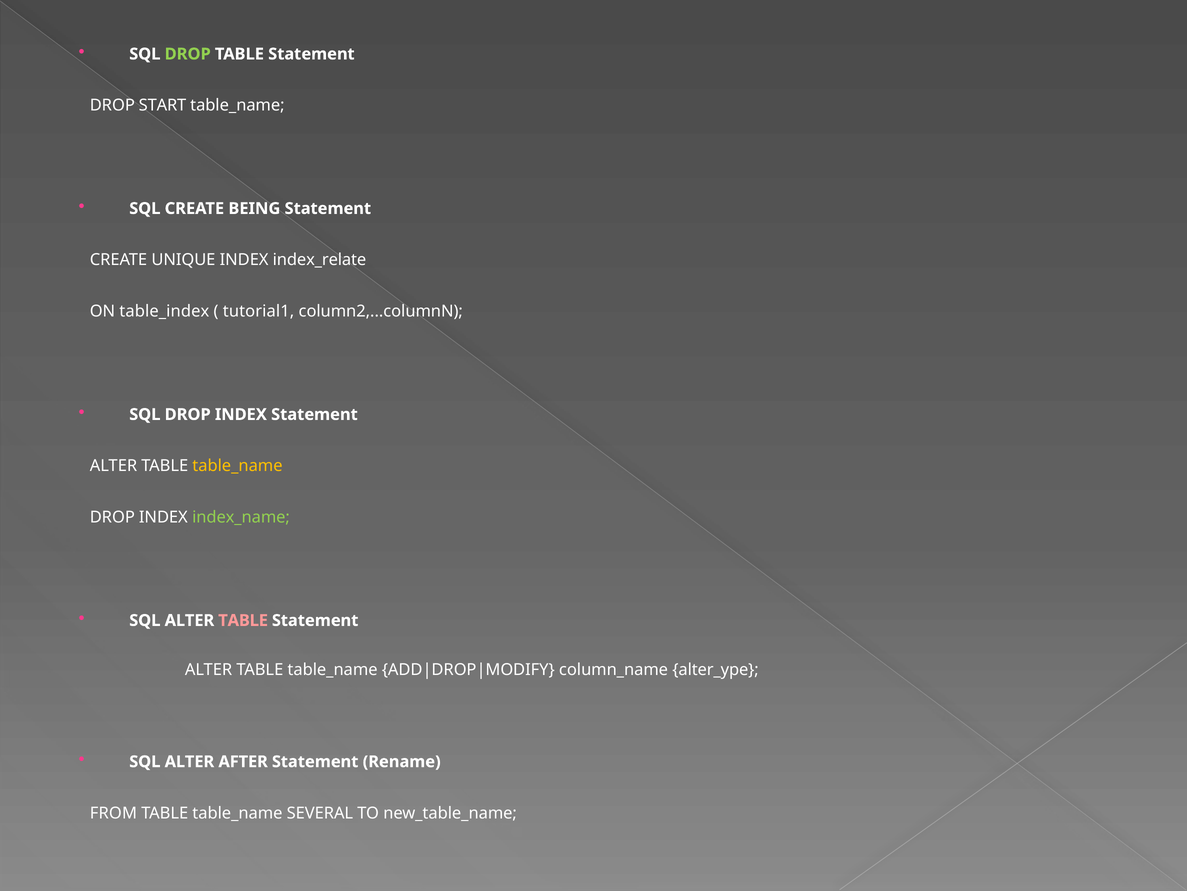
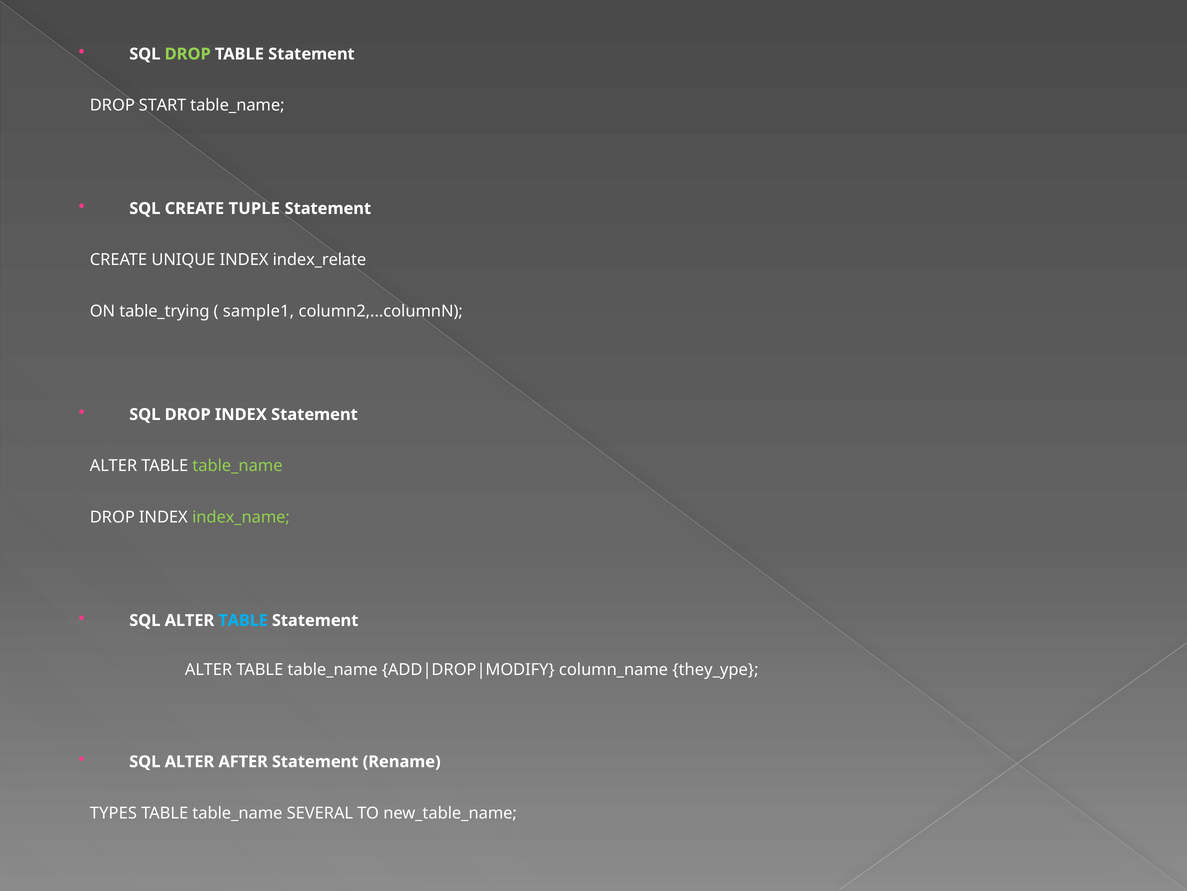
BEING: BEING -> TUPLE
table_index: table_index -> table_trying
tutorial1: tutorial1 -> sample1
table_name at (237, 466) colour: yellow -> light green
TABLE at (243, 620) colour: pink -> light blue
alter_ype: alter_ype -> they_ype
FROM: FROM -> TYPES
